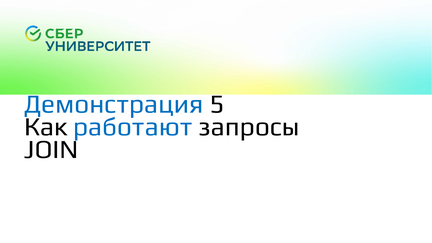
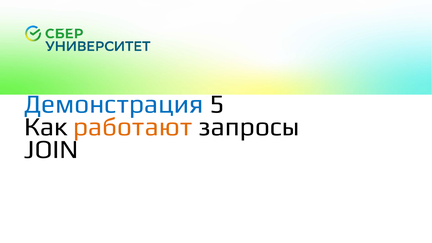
работают colour: blue -> orange
